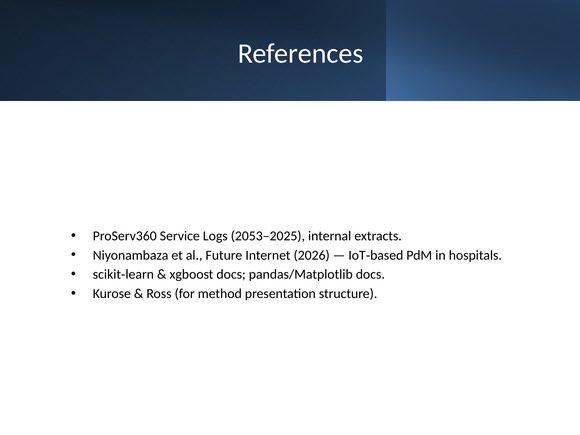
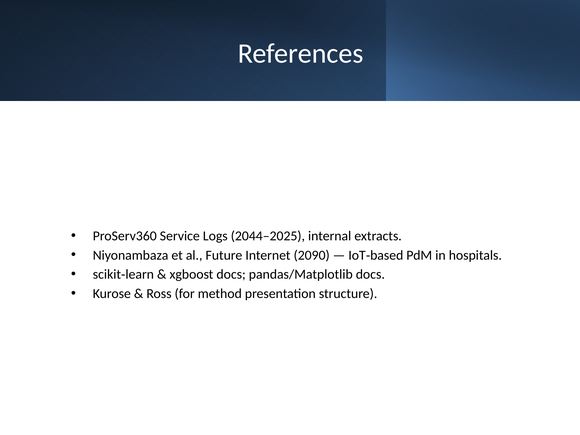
2053–2025: 2053–2025 -> 2044–2025
2026: 2026 -> 2090
